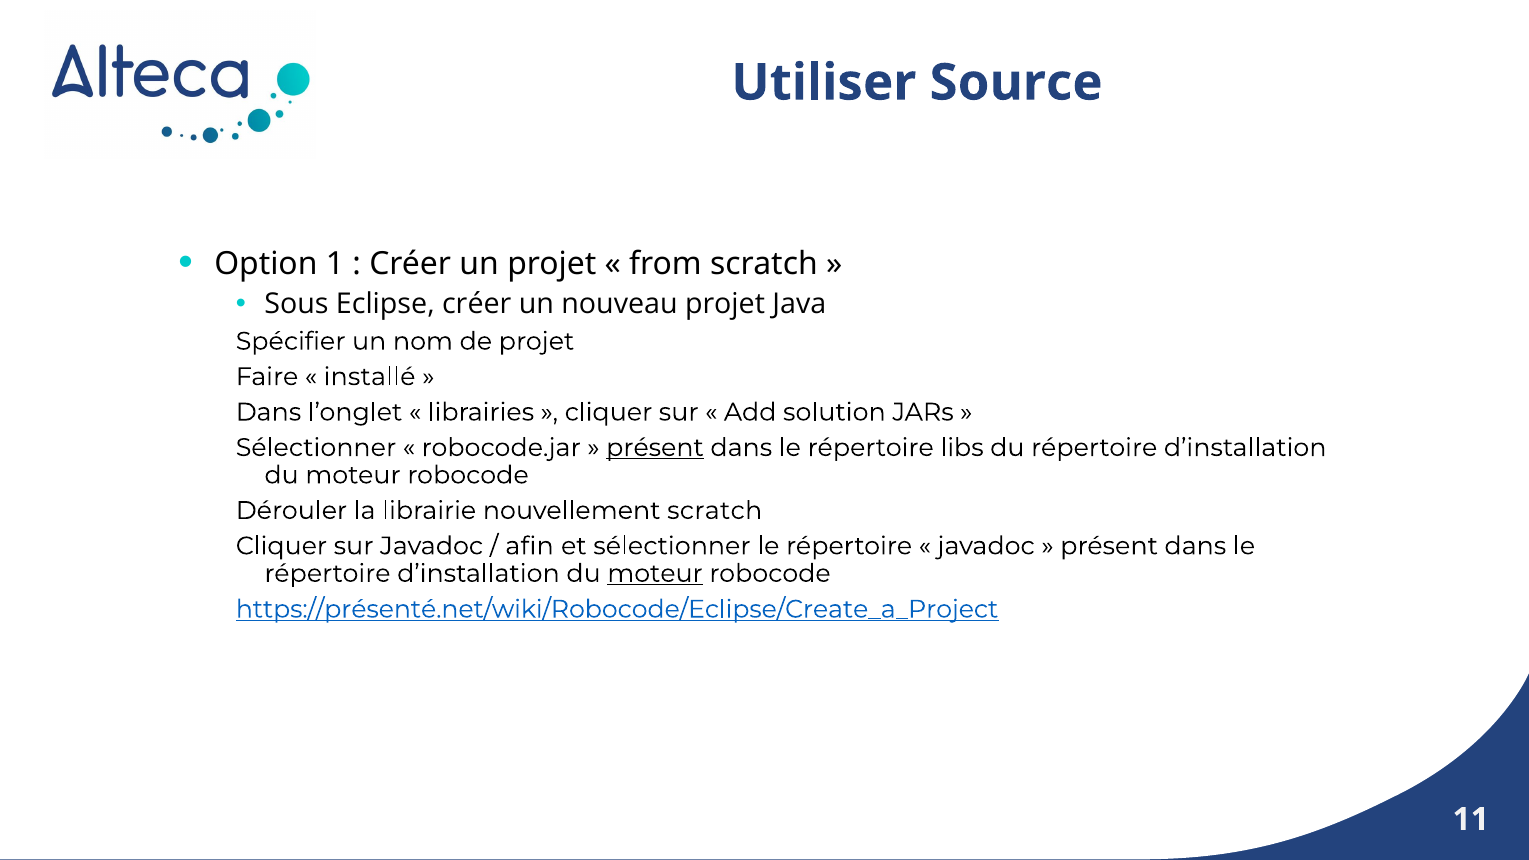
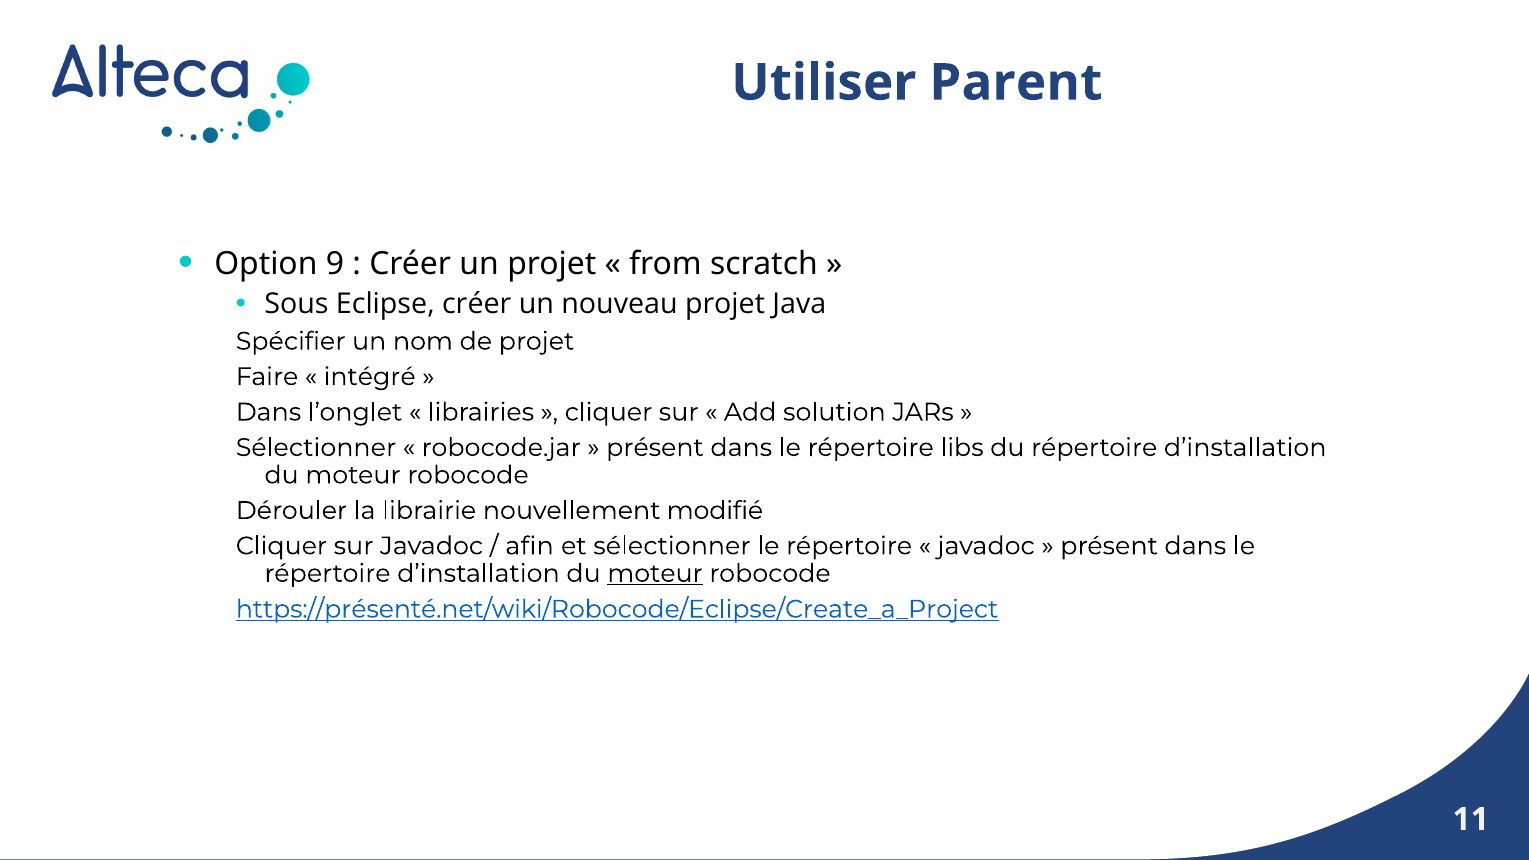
Source: Source -> Parent
1: 1 -> 9
installé: installé -> intégré
présent at (655, 448) underline: present -> none
nouvellement scratch: scratch -> modifié
